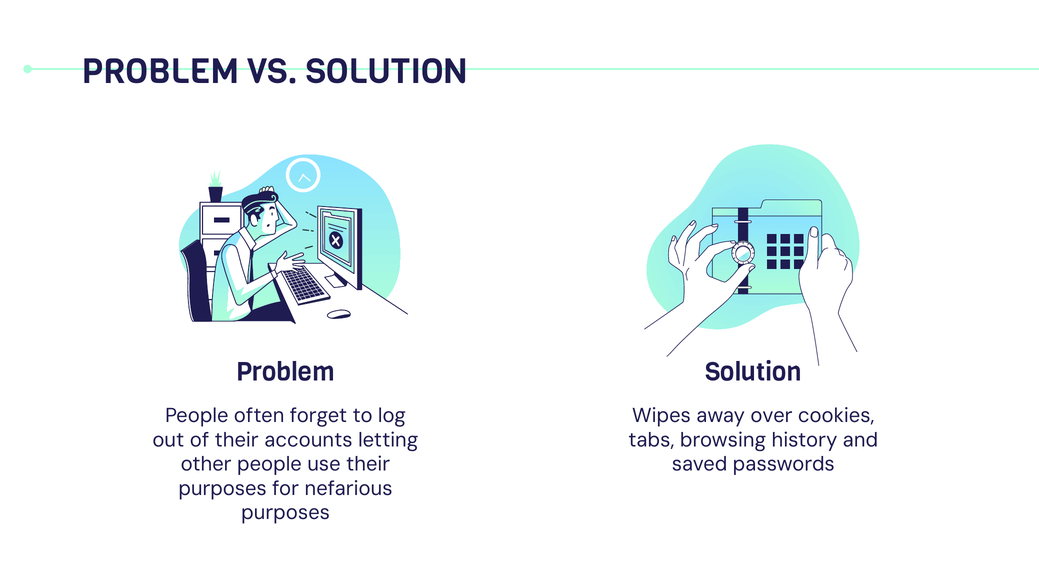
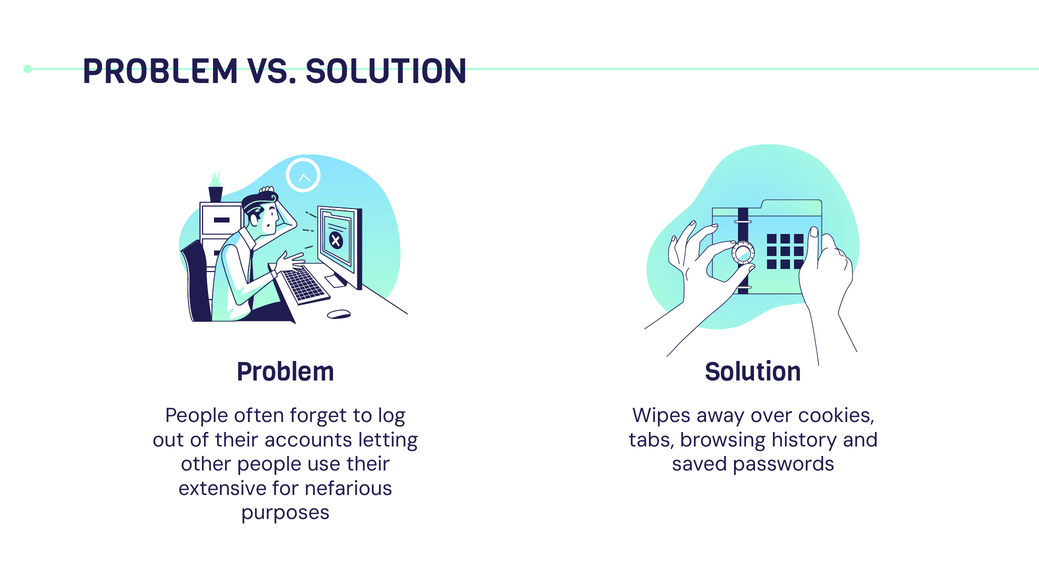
purposes at (223, 489): purposes -> extensive
